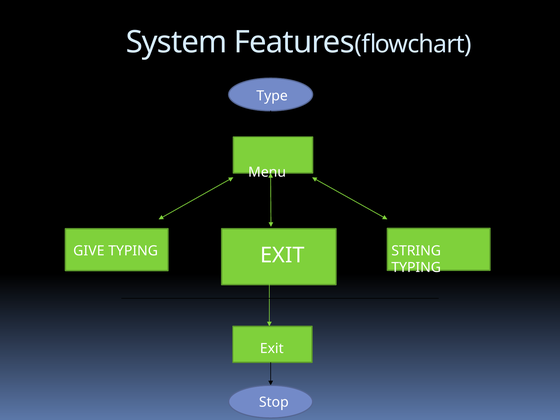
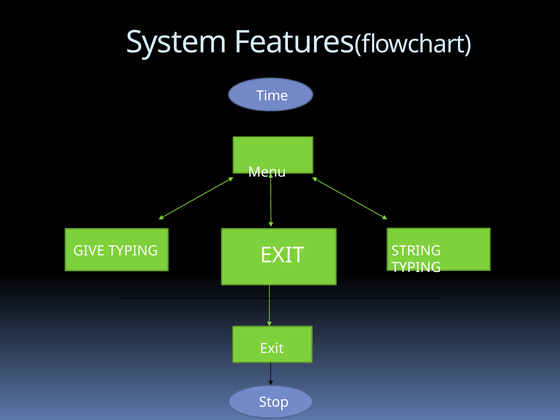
Type: Type -> Time
